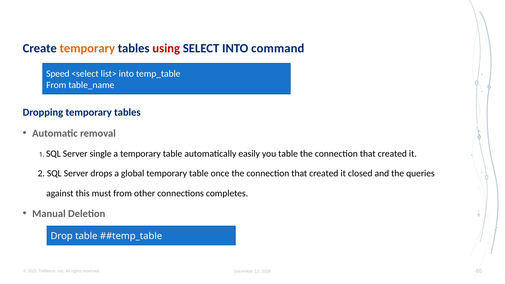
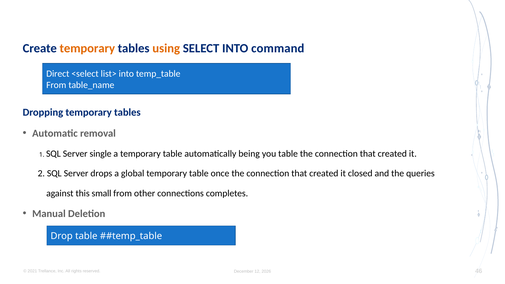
using colour: red -> orange
Speed: Speed -> Direct
easily: easily -> being
must: must -> small
